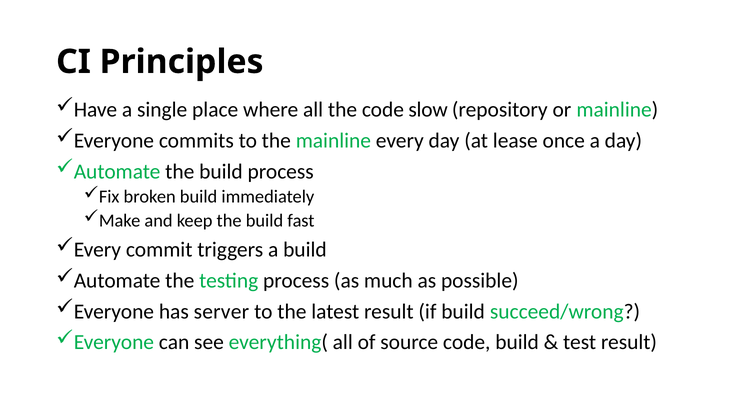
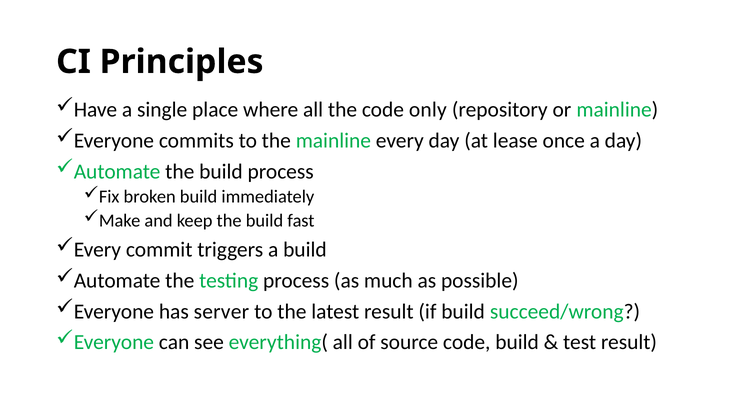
slow: slow -> only
